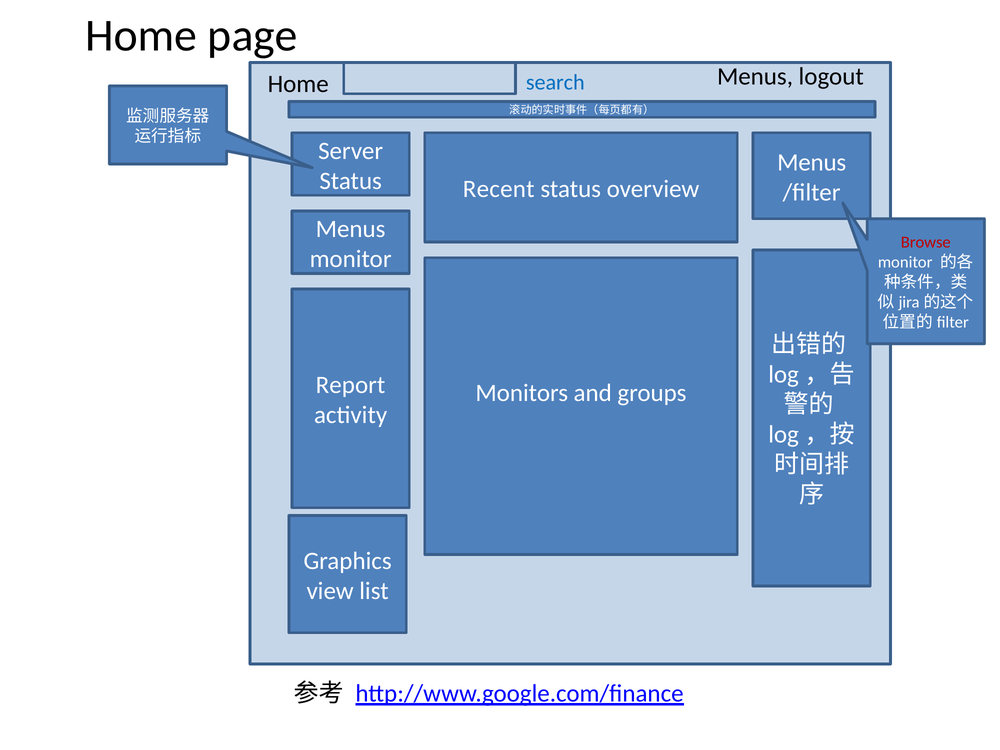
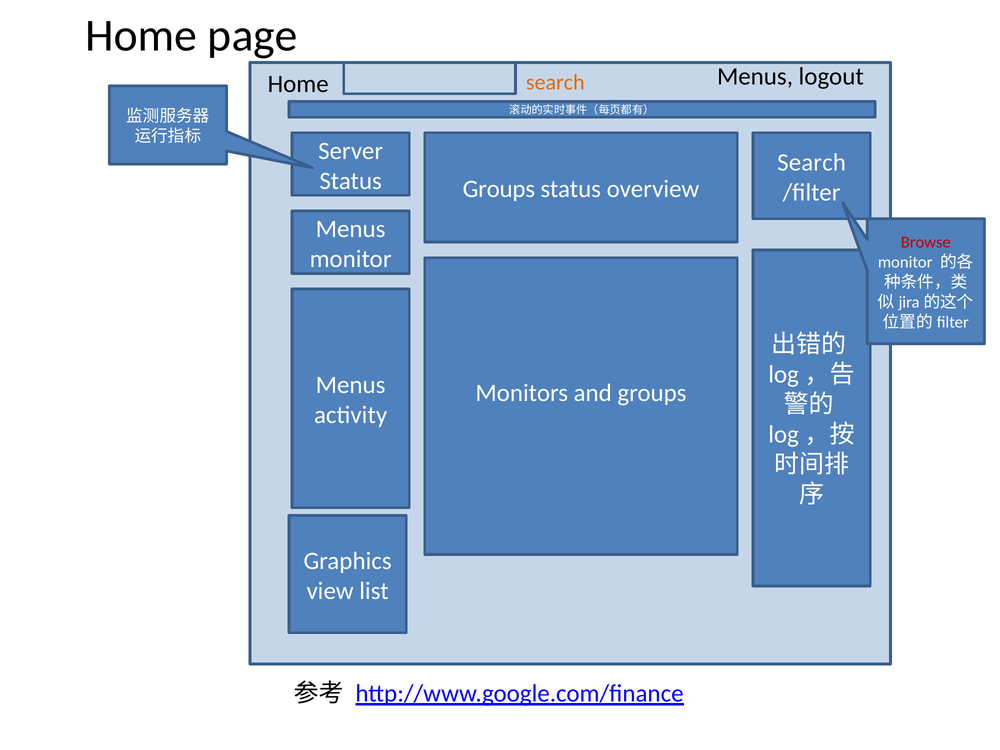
search at (555, 82) colour: blue -> orange
Menus at (812, 162): Menus -> Search
Recent at (499, 189): Recent -> Groups
Report at (351, 385): Report -> Menus
